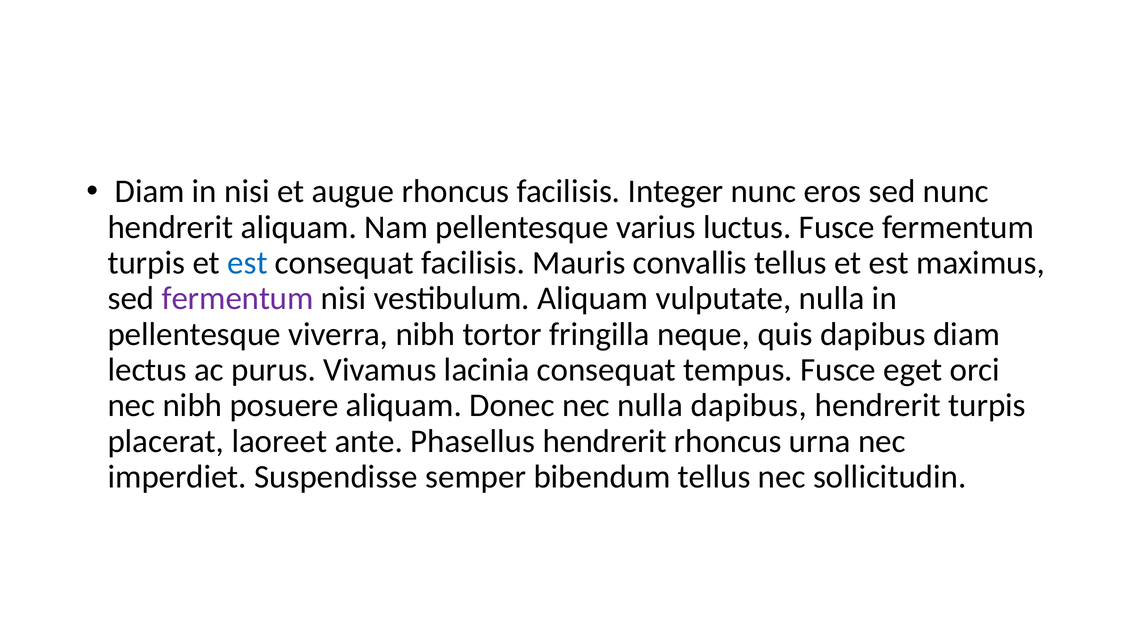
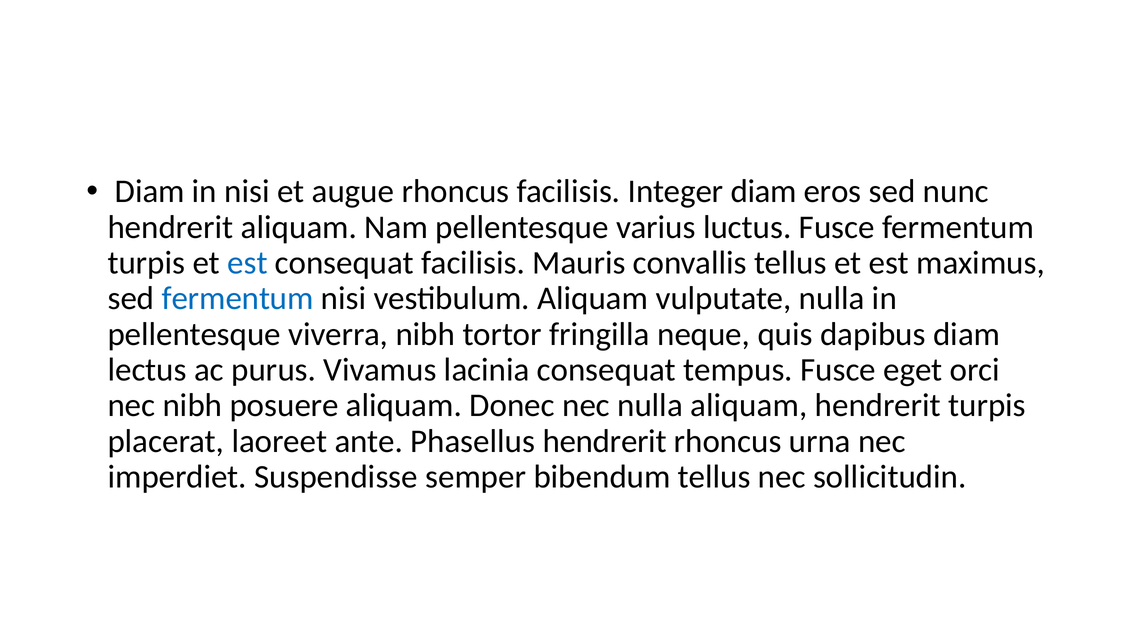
Integer nunc: nunc -> diam
fermentum at (238, 299) colour: purple -> blue
nulla dapibus: dapibus -> aliquam
